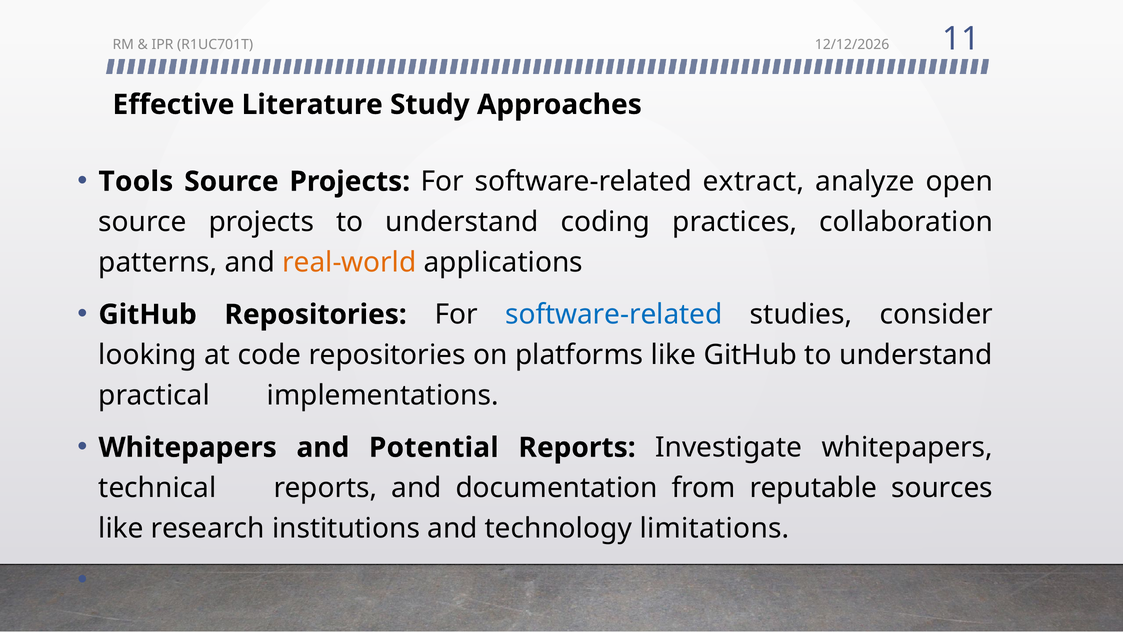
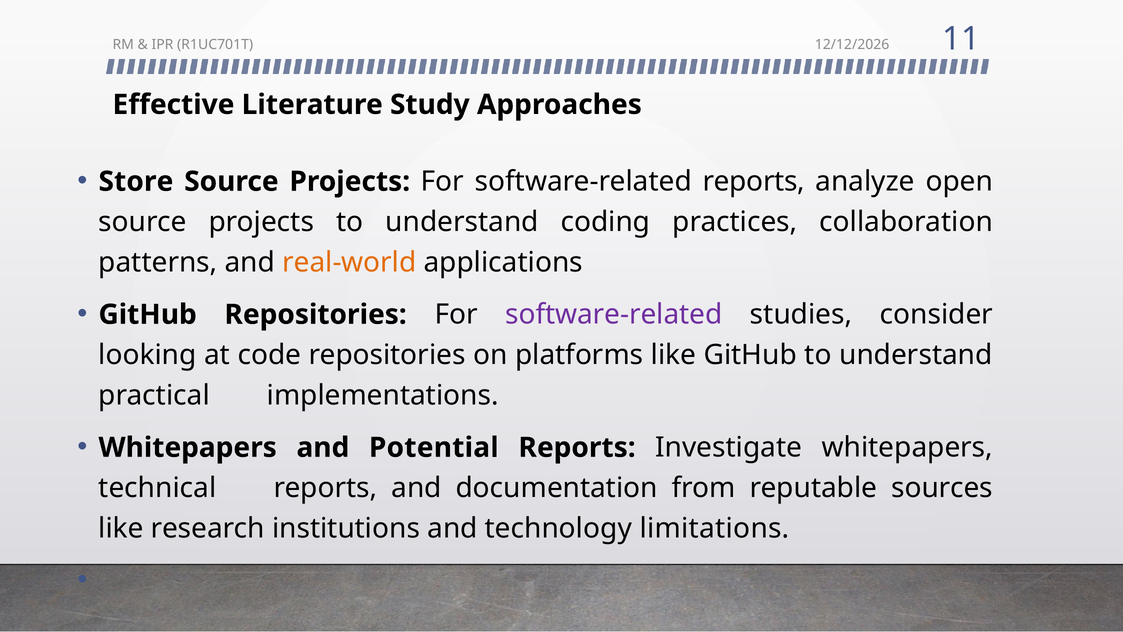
Tools: Tools -> Store
software-related extract: extract -> reports
software-related at (614, 314) colour: blue -> purple
